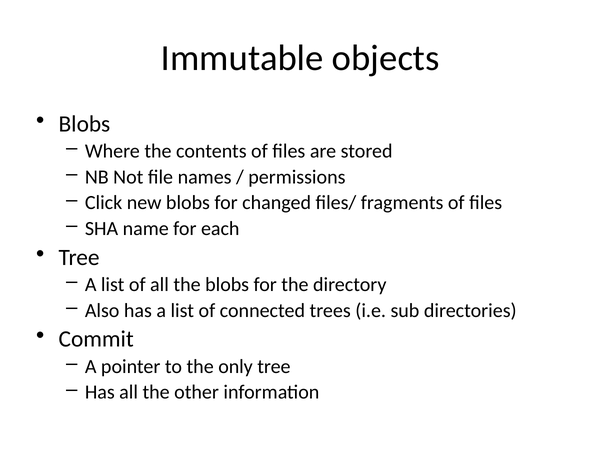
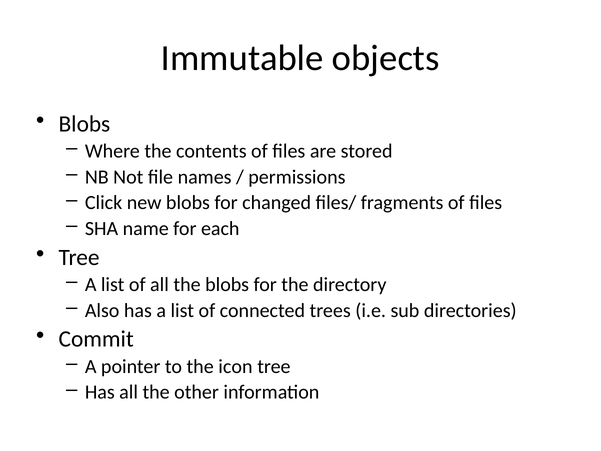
only: only -> icon
